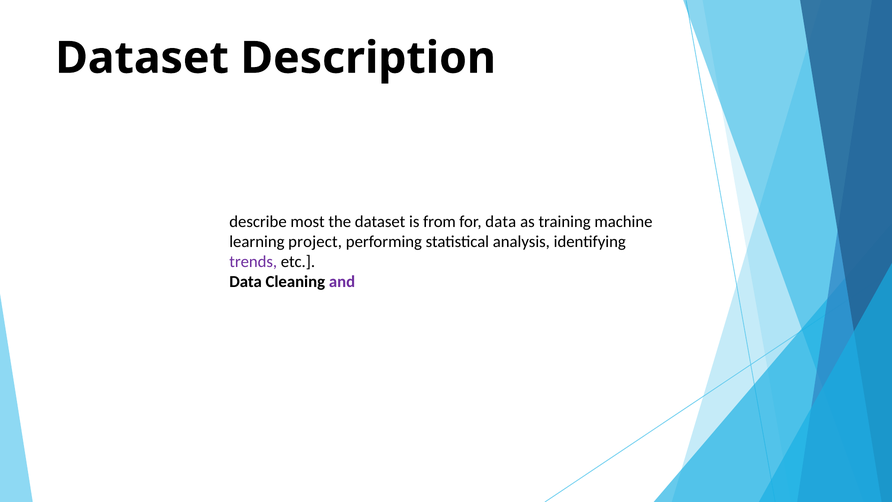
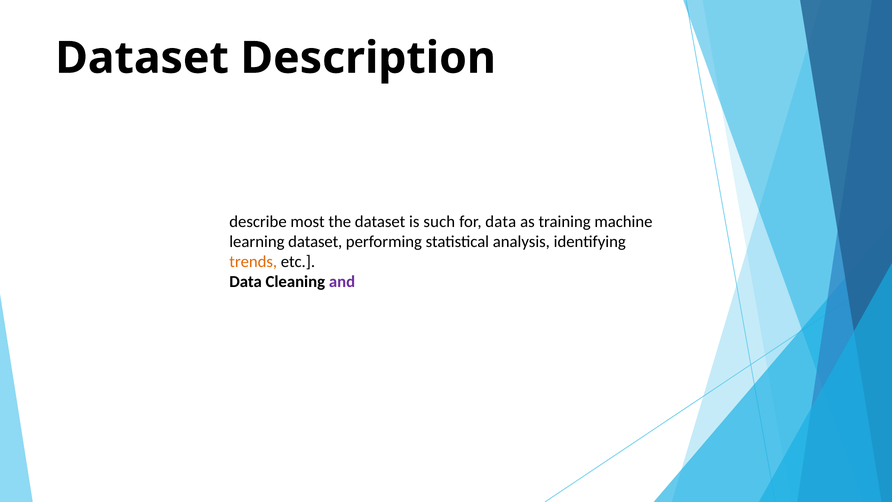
from: from -> such
learning project: project -> dataset
trends colour: purple -> orange
